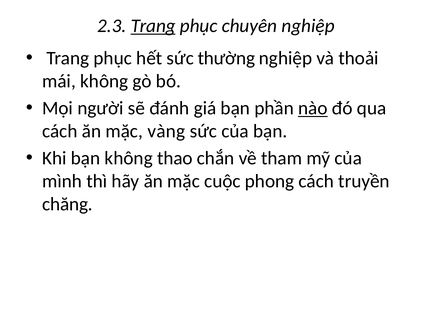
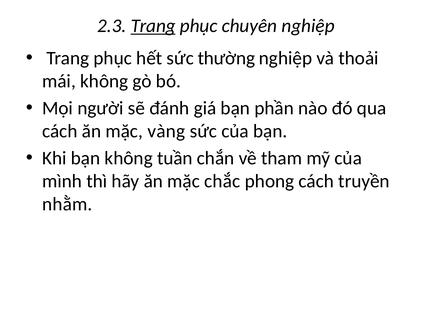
nào underline: present -> none
thao: thao -> tuần
cuộc: cuộc -> chắc
chăng: chăng -> nhằm
